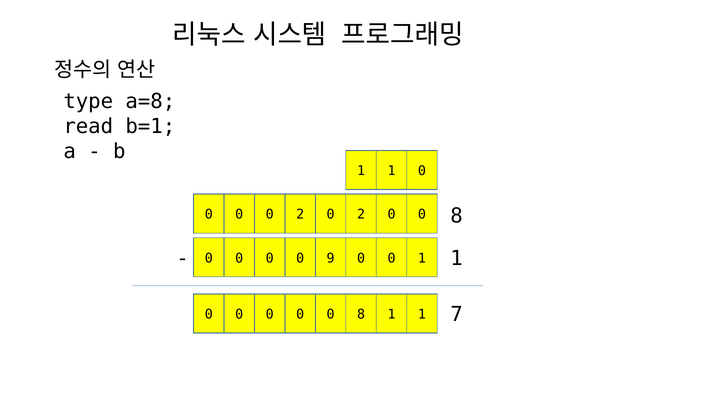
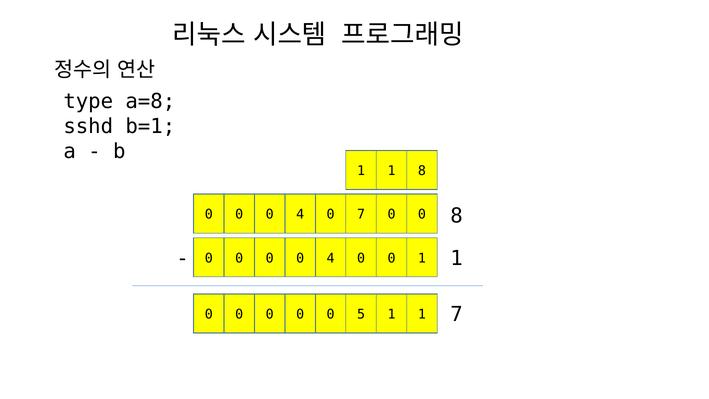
read: read -> sshd
0 at (422, 171): 0 -> 8
2 at (300, 214): 2 -> 4
2 at (361, 214): 2 -> 7
9 at (331, 258): 9 -> 4
0 8: 8 -> 5
